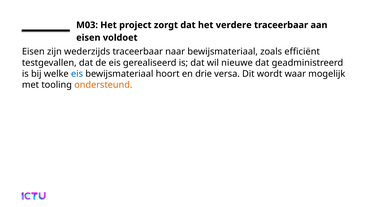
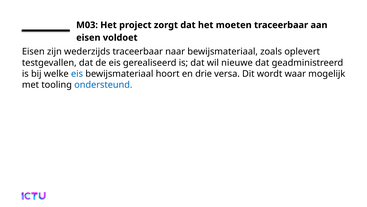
verdere: verdere -> moeten
efficiënt: efficiënt -> oplevert
ondersteund colour: orange -> blue
